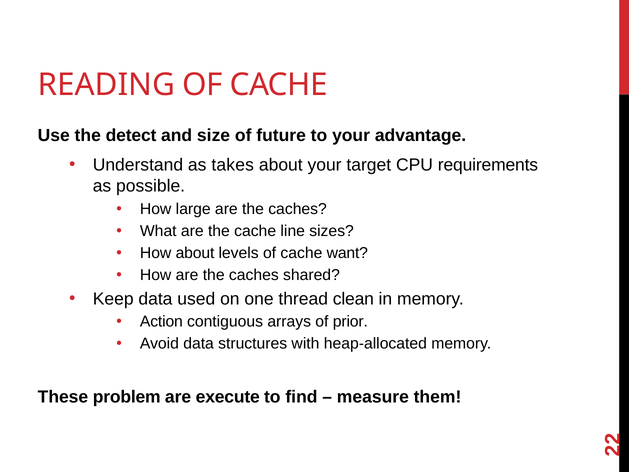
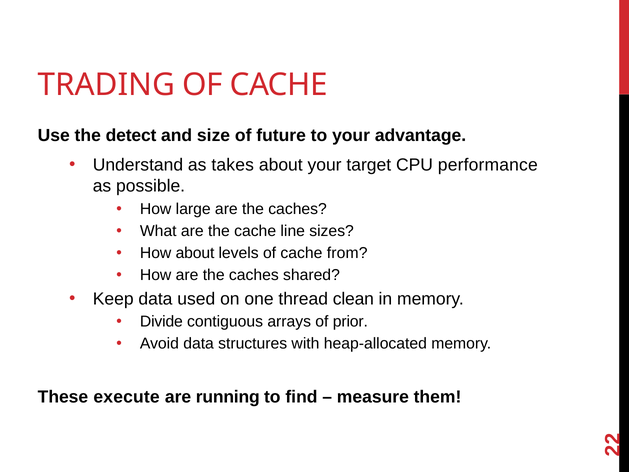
READING: READING -> TRADING
requirements: requirements -> performance
want: want -> from
Action: Action -> Divide
problem: problem -> execute
execute: execute -> running
